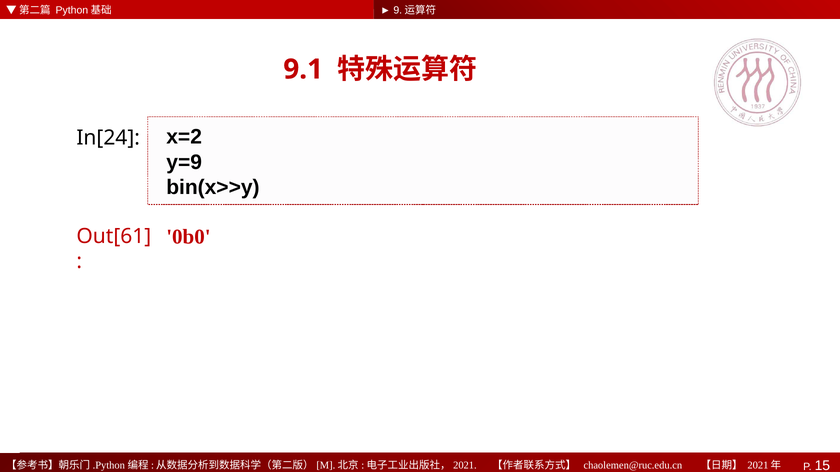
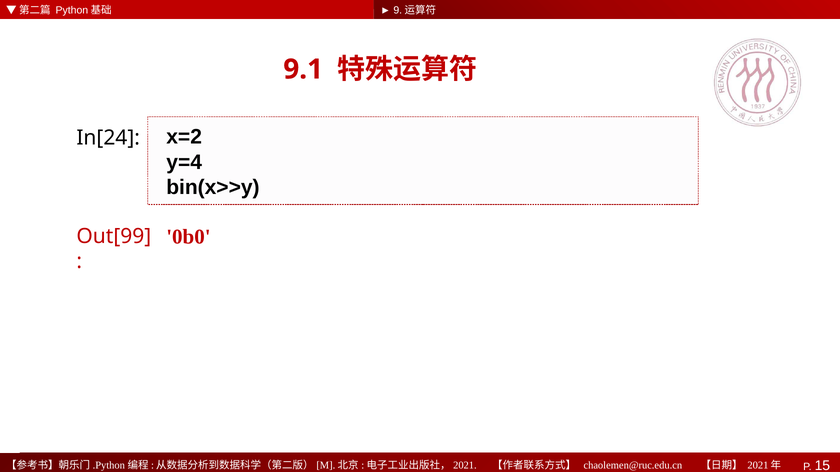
y=9: y=9 -> y=4
Out[61: Out[61 -> Out[99
